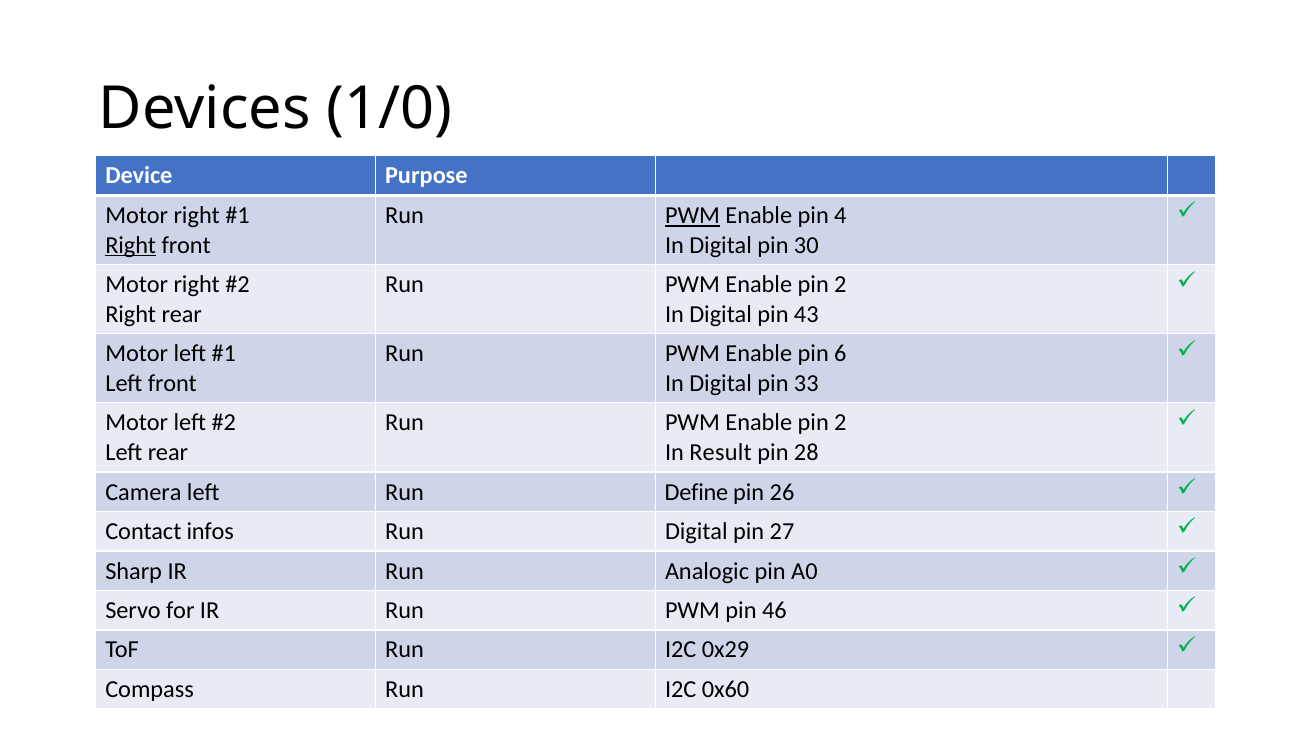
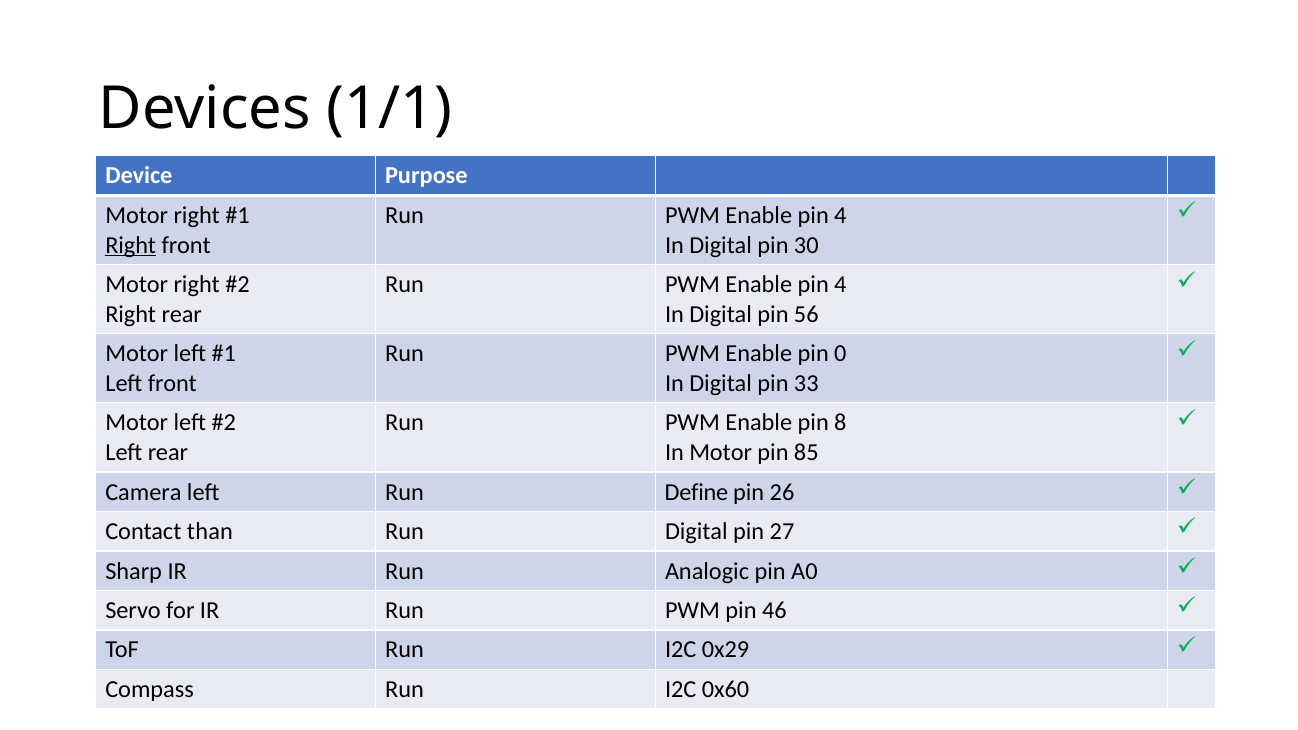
1/0: 1/0 -> 1/1
PWM at (692, 215) underline: present -> none
2 at (840, 285): 2 -> 4
43: 43 -> 56
6: 6 -> 0
2 at (840, 423): 2 -> 8
In Result: Result -> Motor
28: 28 -> 85
infos: infos -> than
